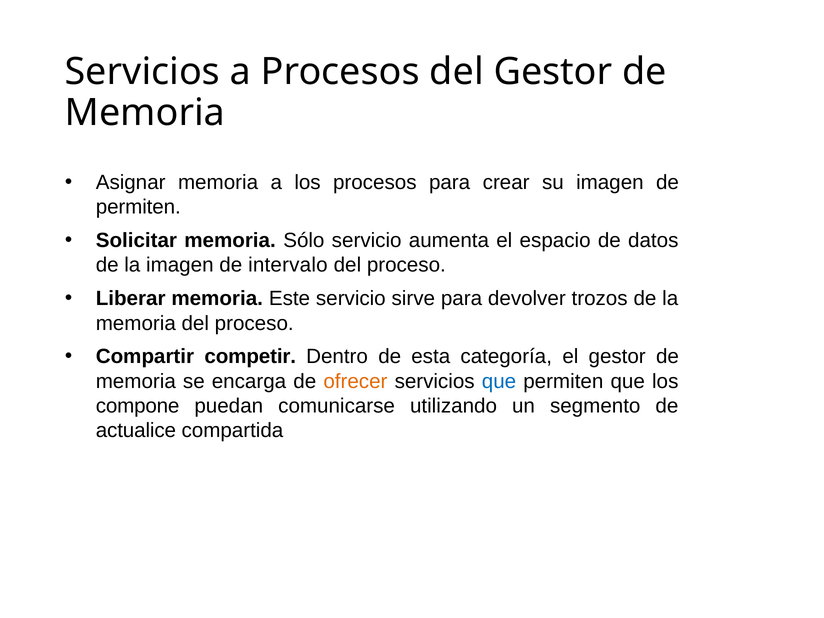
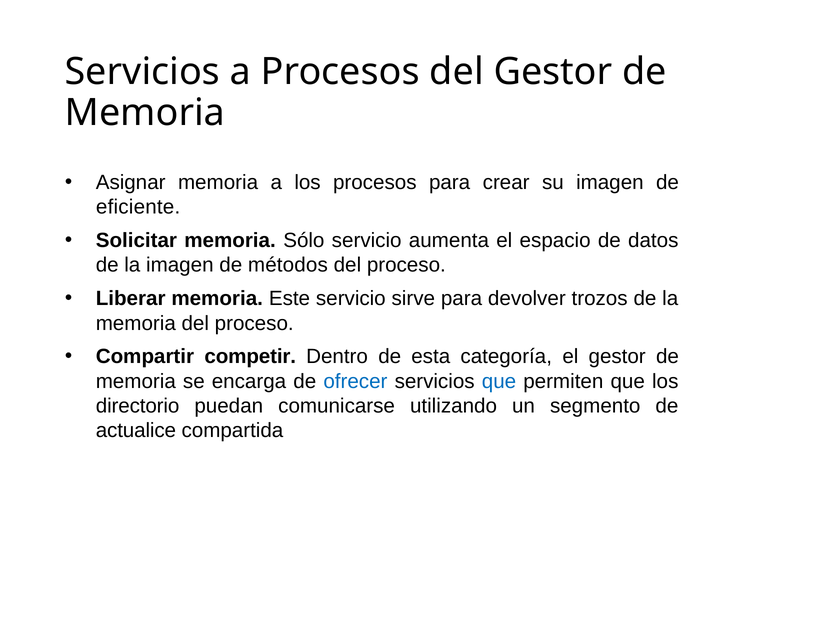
permiten at (138, 207): permiten -> eficiente
intervalo: intervalo -> métodos
ofrecer colour: orange -> blue
compone: compone -> directorio
